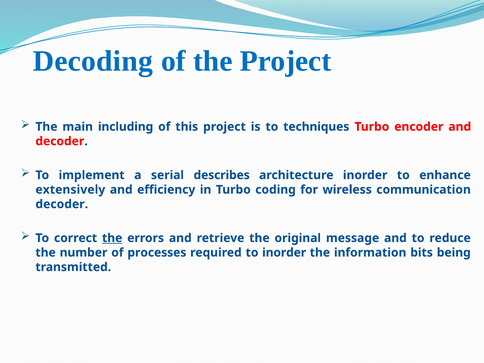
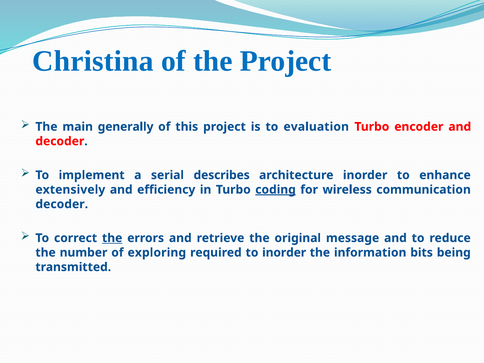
Decoding: Decoding -> Christina
including: including -> generally
techniques: techniques -> evaluation
coding underline: none -> present
processes: processes -> exploring
